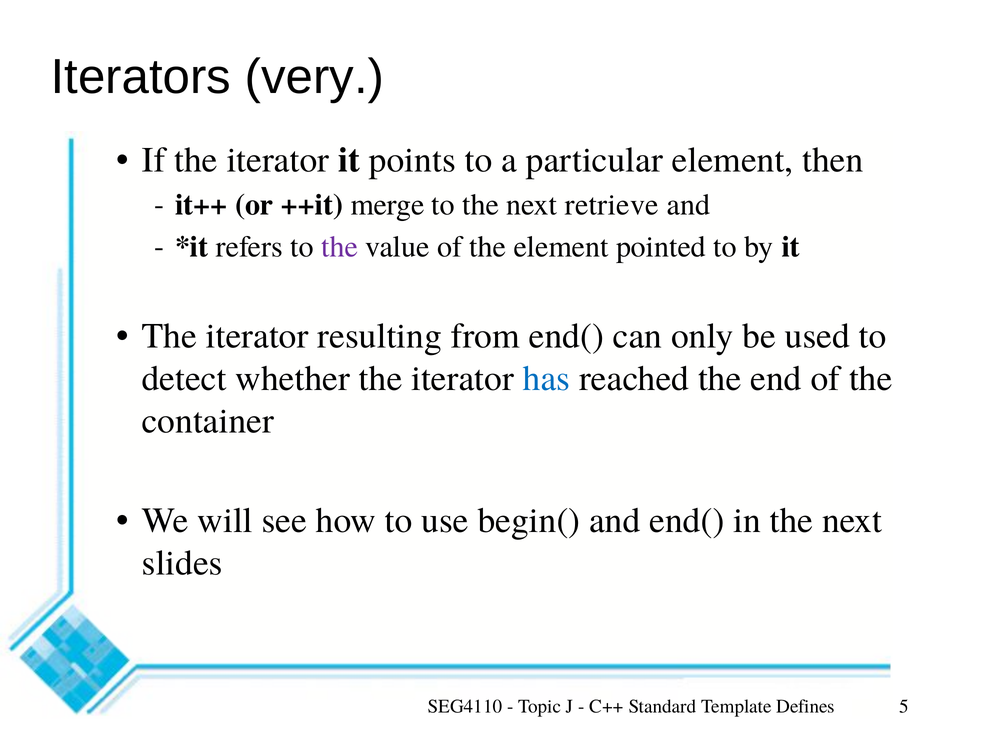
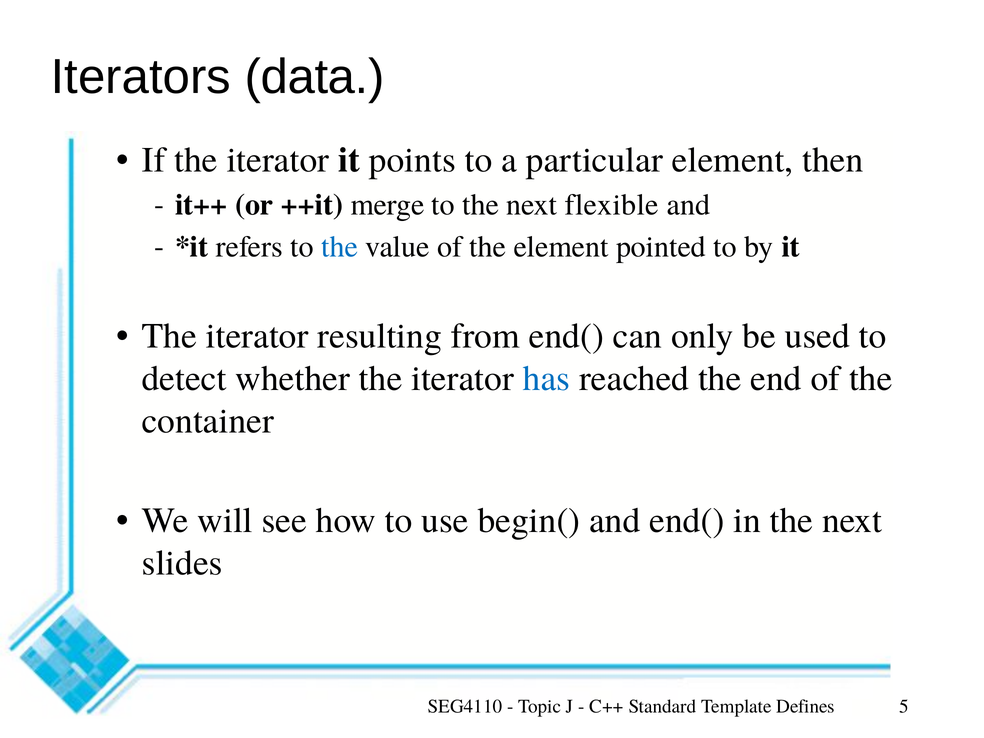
very: very -> data
retrieve: retrieve -> flexible
the at (340, 247) colour: purple -> blue
